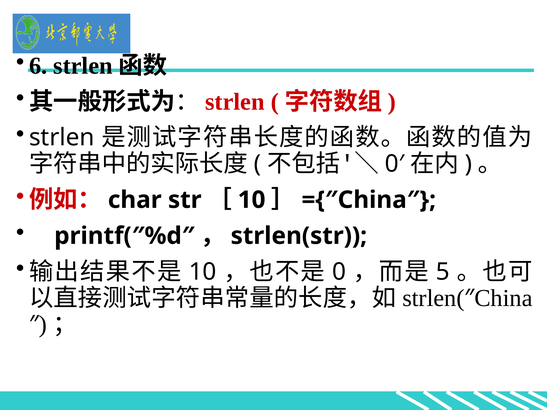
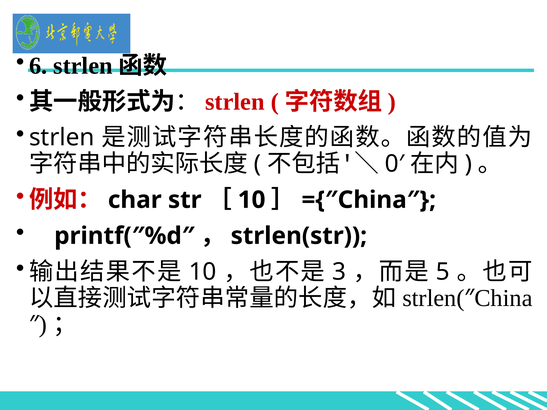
0: 0 -> 3
